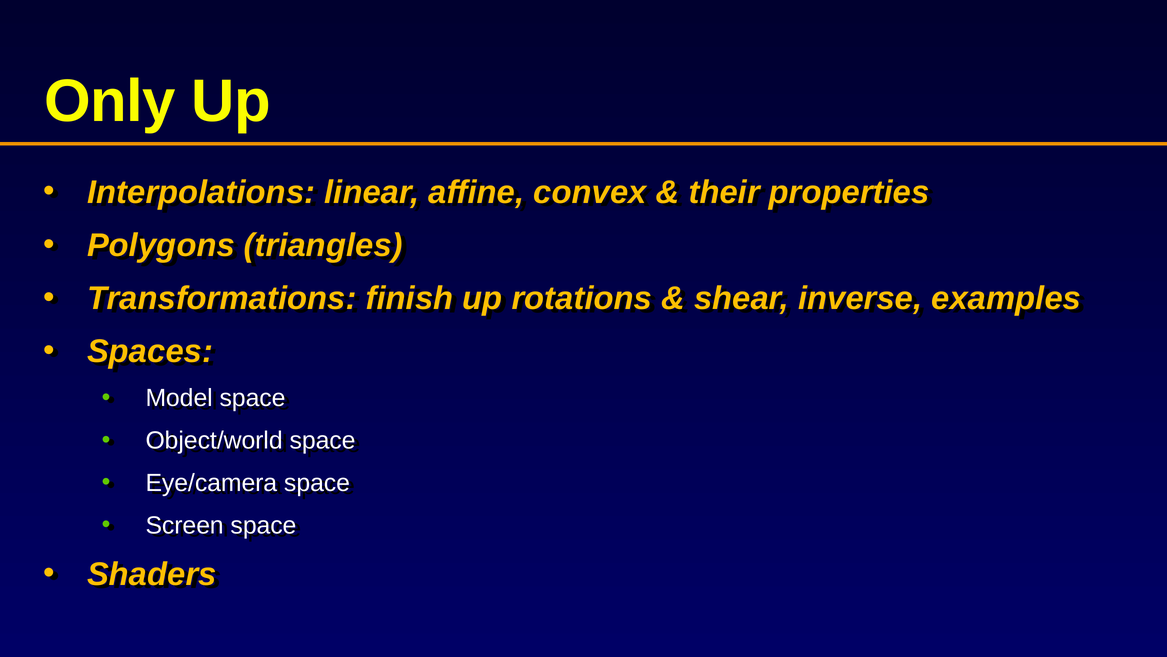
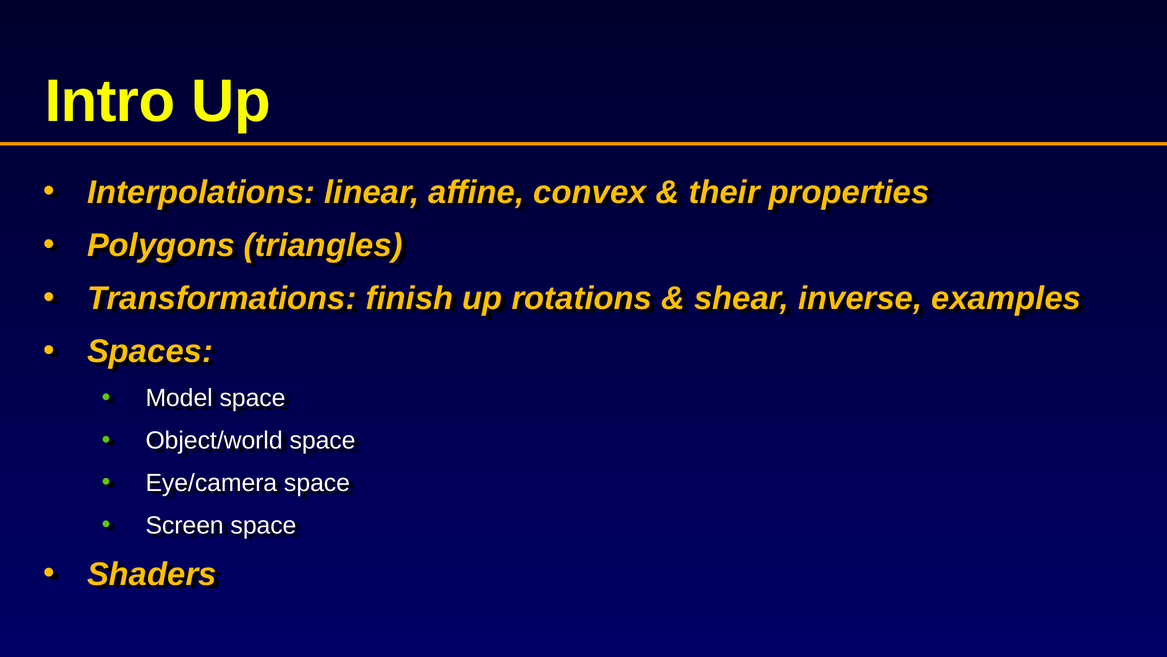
Only: Only -> Intro
